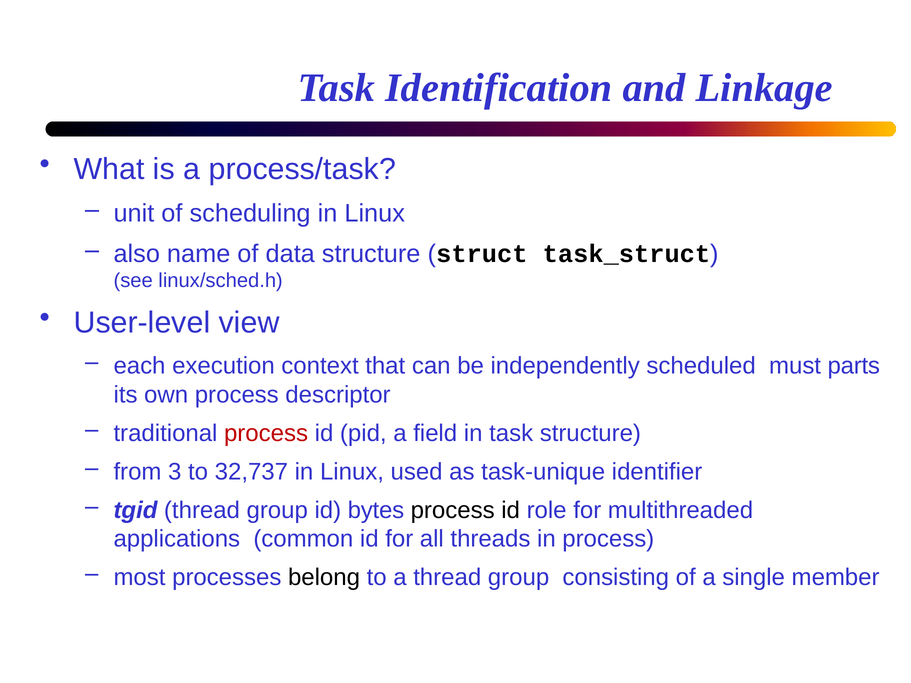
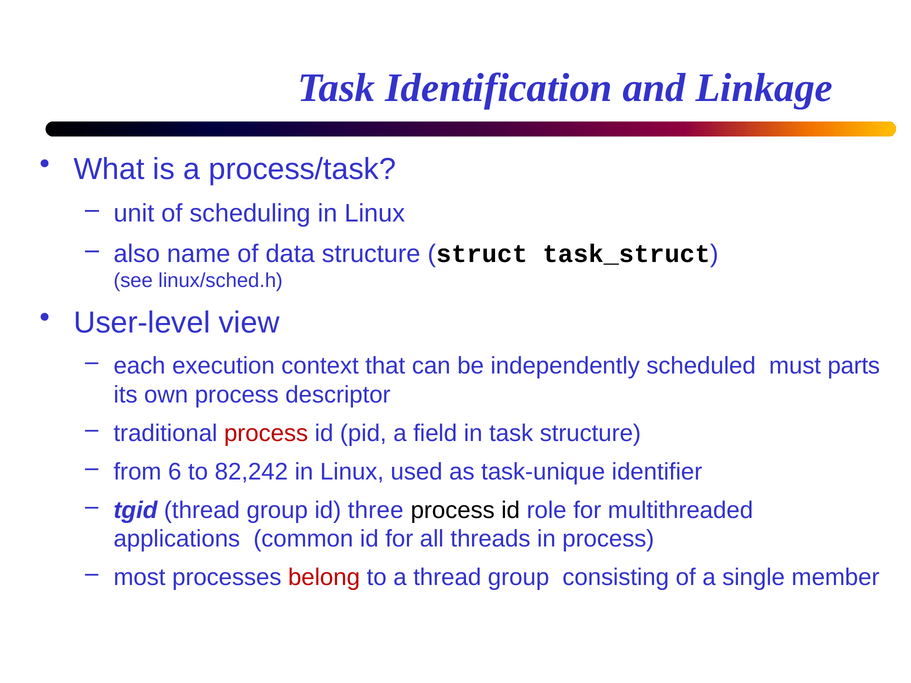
3: 3 -> 6
32,737: 32,737 -> 82,242
bytes: bytes -> three
belong colour: black -> red
